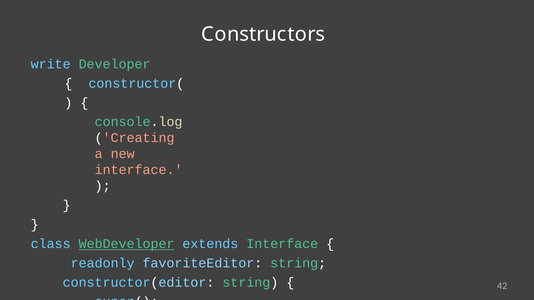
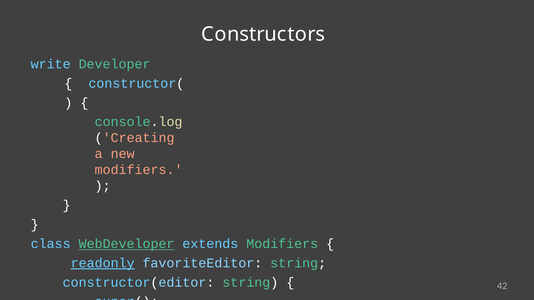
interface at (139, 170): interface -> modifiers
extends Interface: Interface -> Modifiers
readonly underline: none -> present
